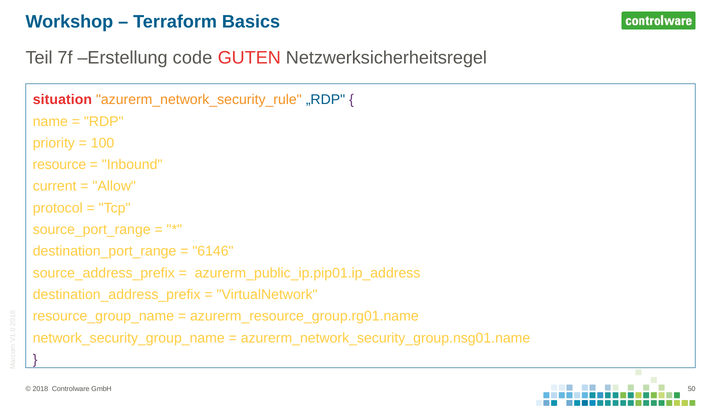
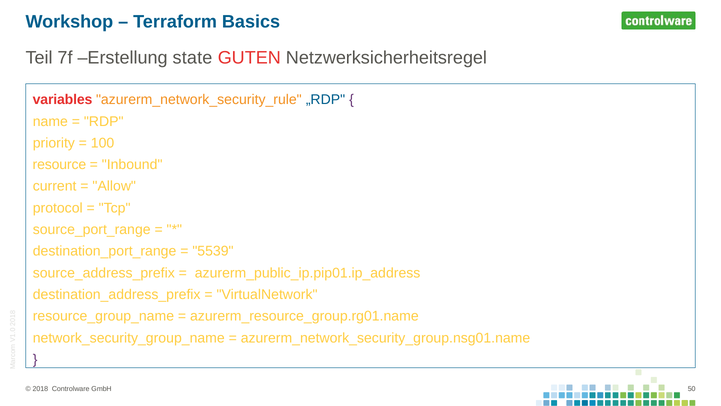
code: code -> state
situation: situation -> variables
6146: 6146 -> 5539
